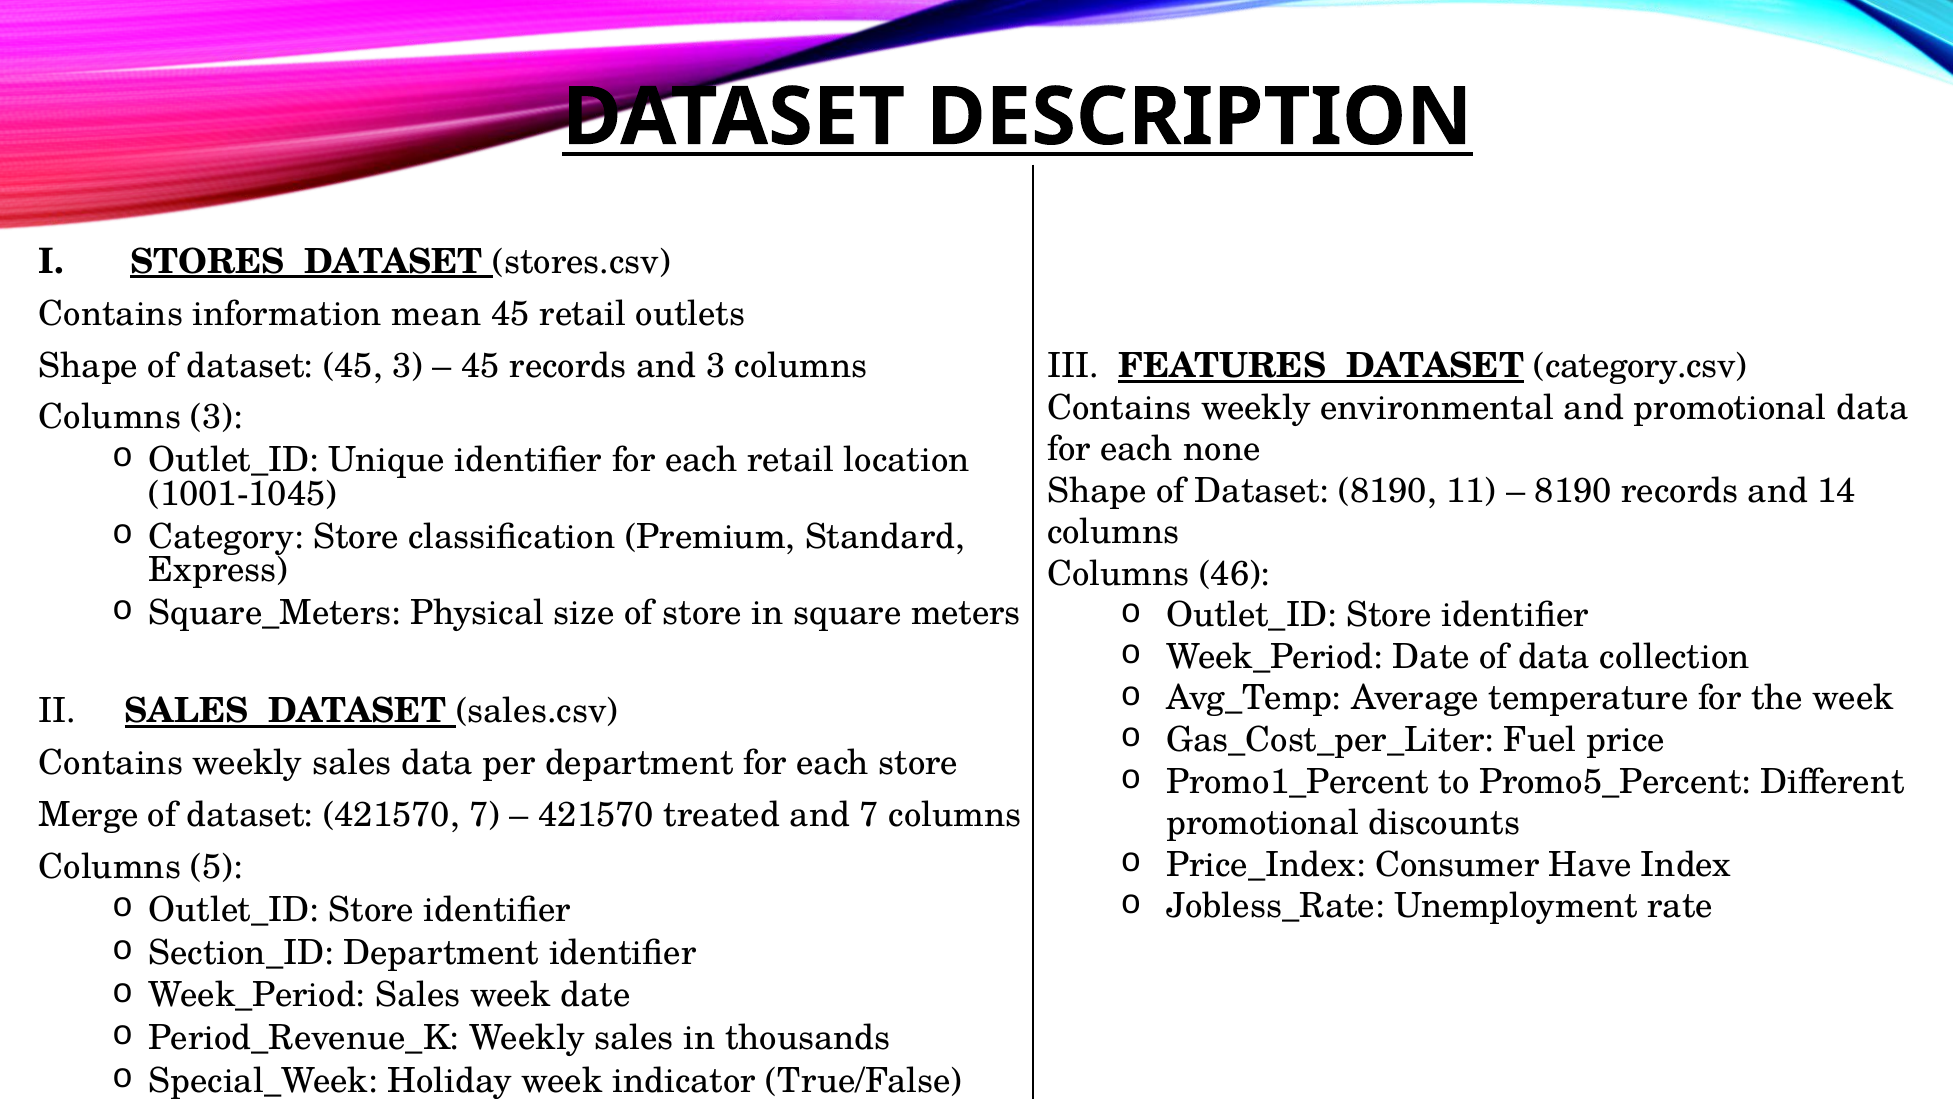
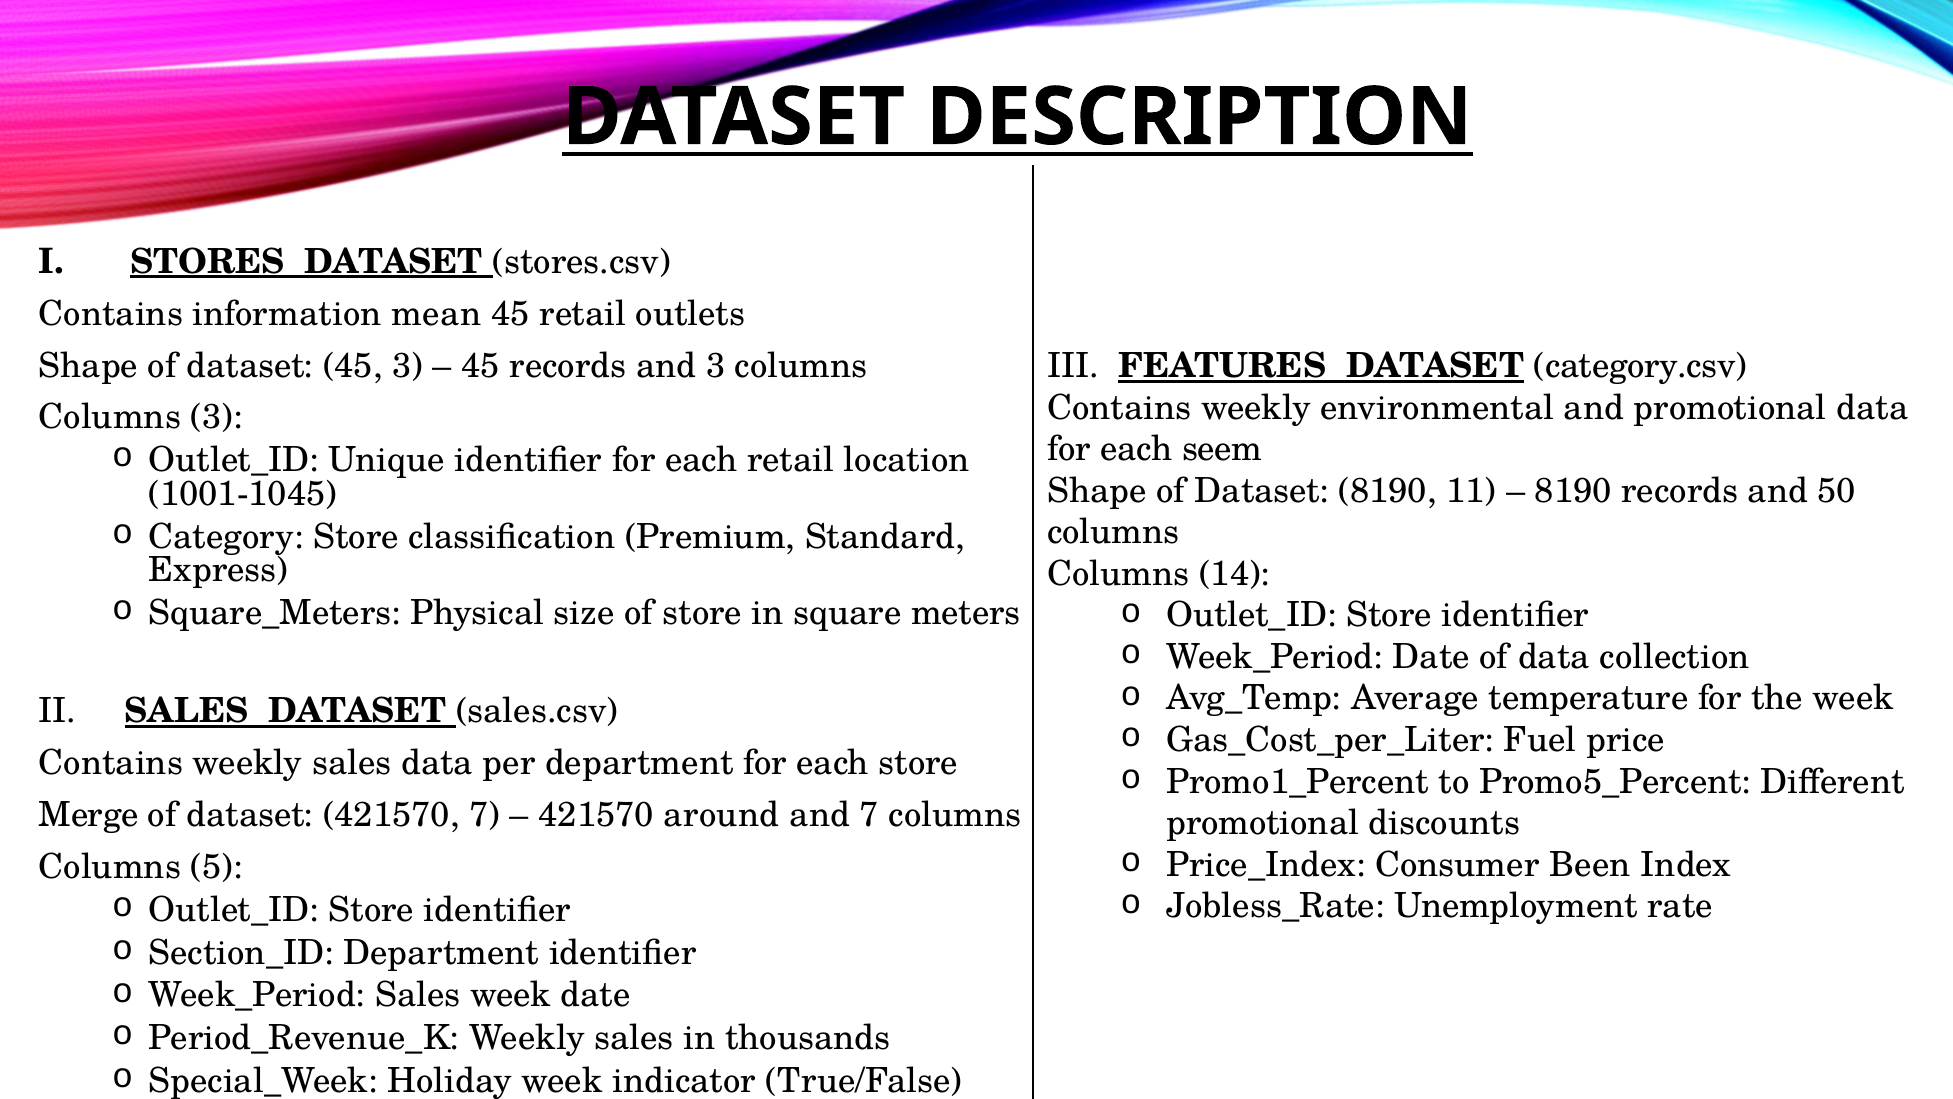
none: none -> seem
14: 14 -> 50
46: 46 -> 14
treated: treated -> around
Have: Have -> Been
